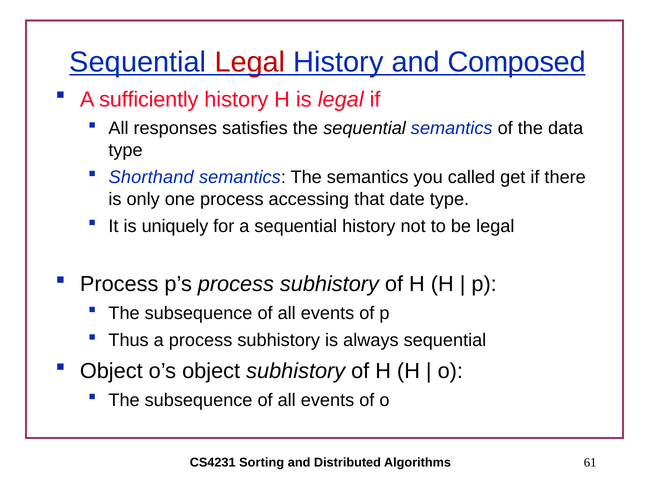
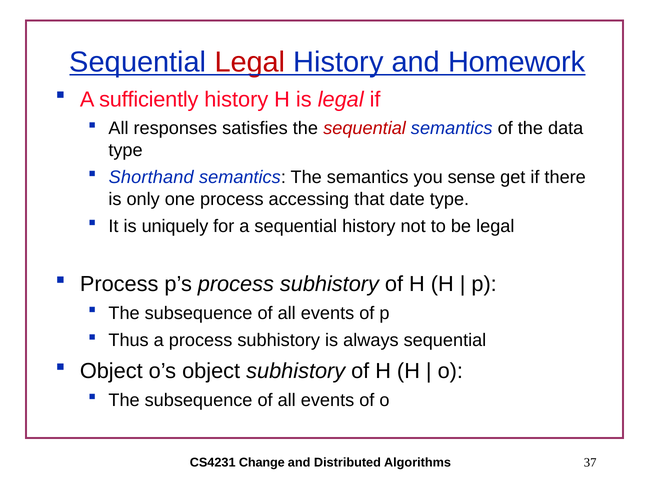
Composed: Composed -> Homework
sequential at (365, 128) colour: black -> red
called: called -> sense
Sorting: Sorting -> Change
61: 61 -> 37
